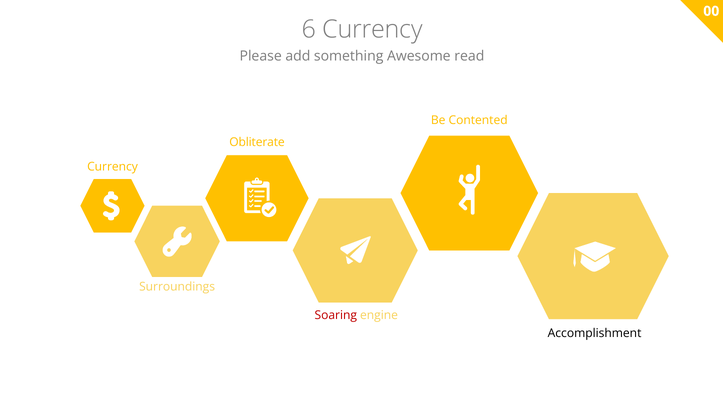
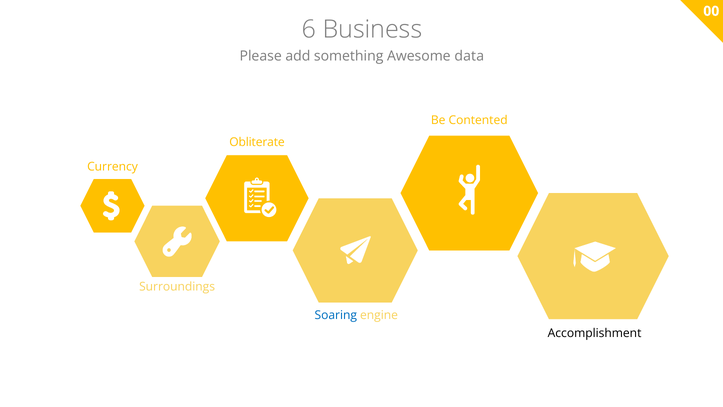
6 Currency: Currency -> Business
read: read -> data
Soaring colour: red -> blue
